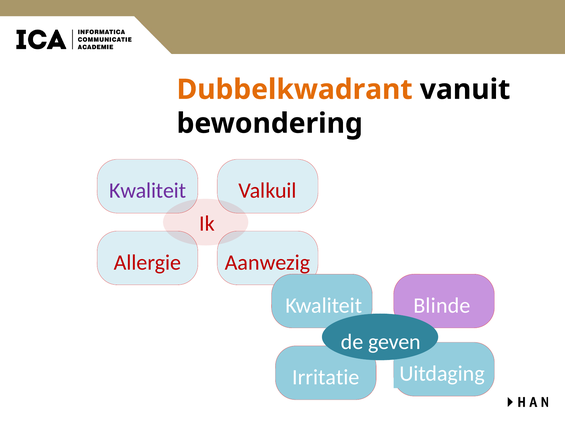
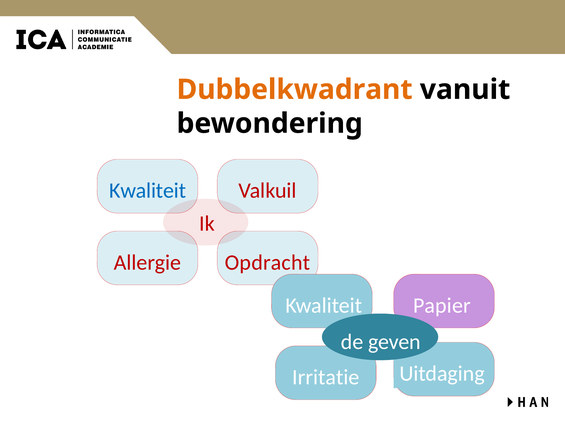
Kwaliteit at (148, 191) colour: purple -> blue
Aanwezig: Aanwezig -> Opdracht
Blinde: Blinde -> Papier
